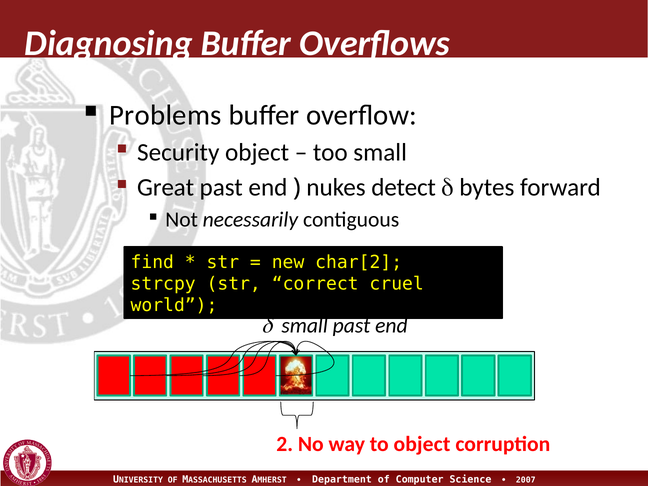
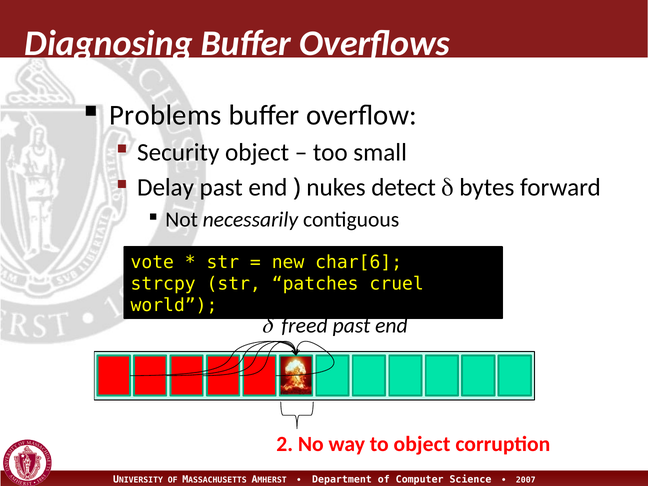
Great: Great -> Delay
find: find -> vote
char[2: char[2 -> char[6
correct: correct -> patches
small at (305, 325): small -> freed
